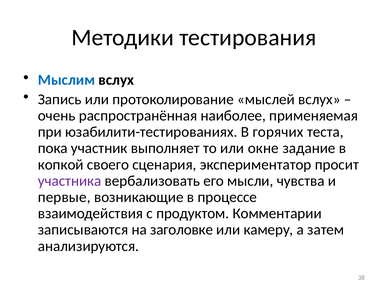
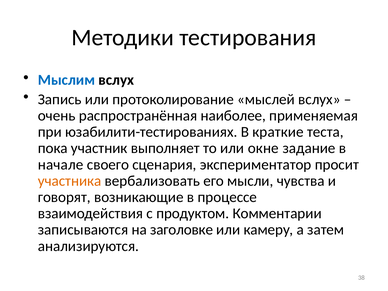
горячих: горячих -> краткие
копкой: копкой -> начале
участника colour: purple -> orange
первые: первые -> говорят
